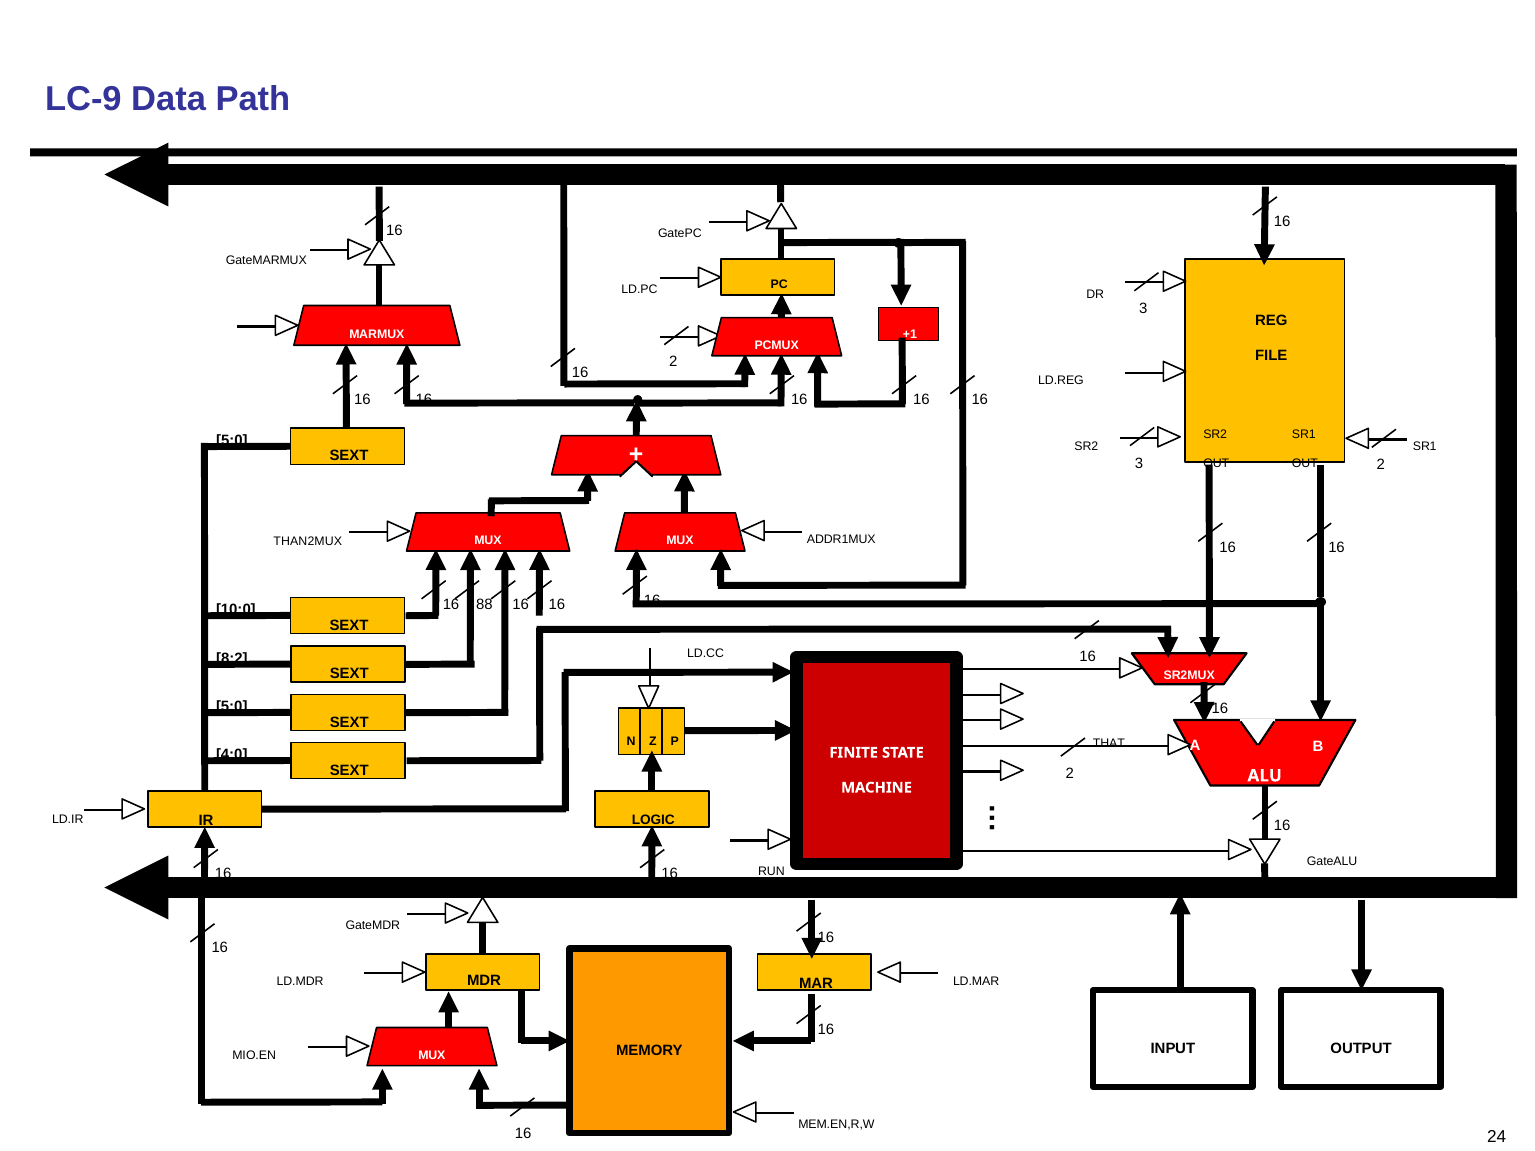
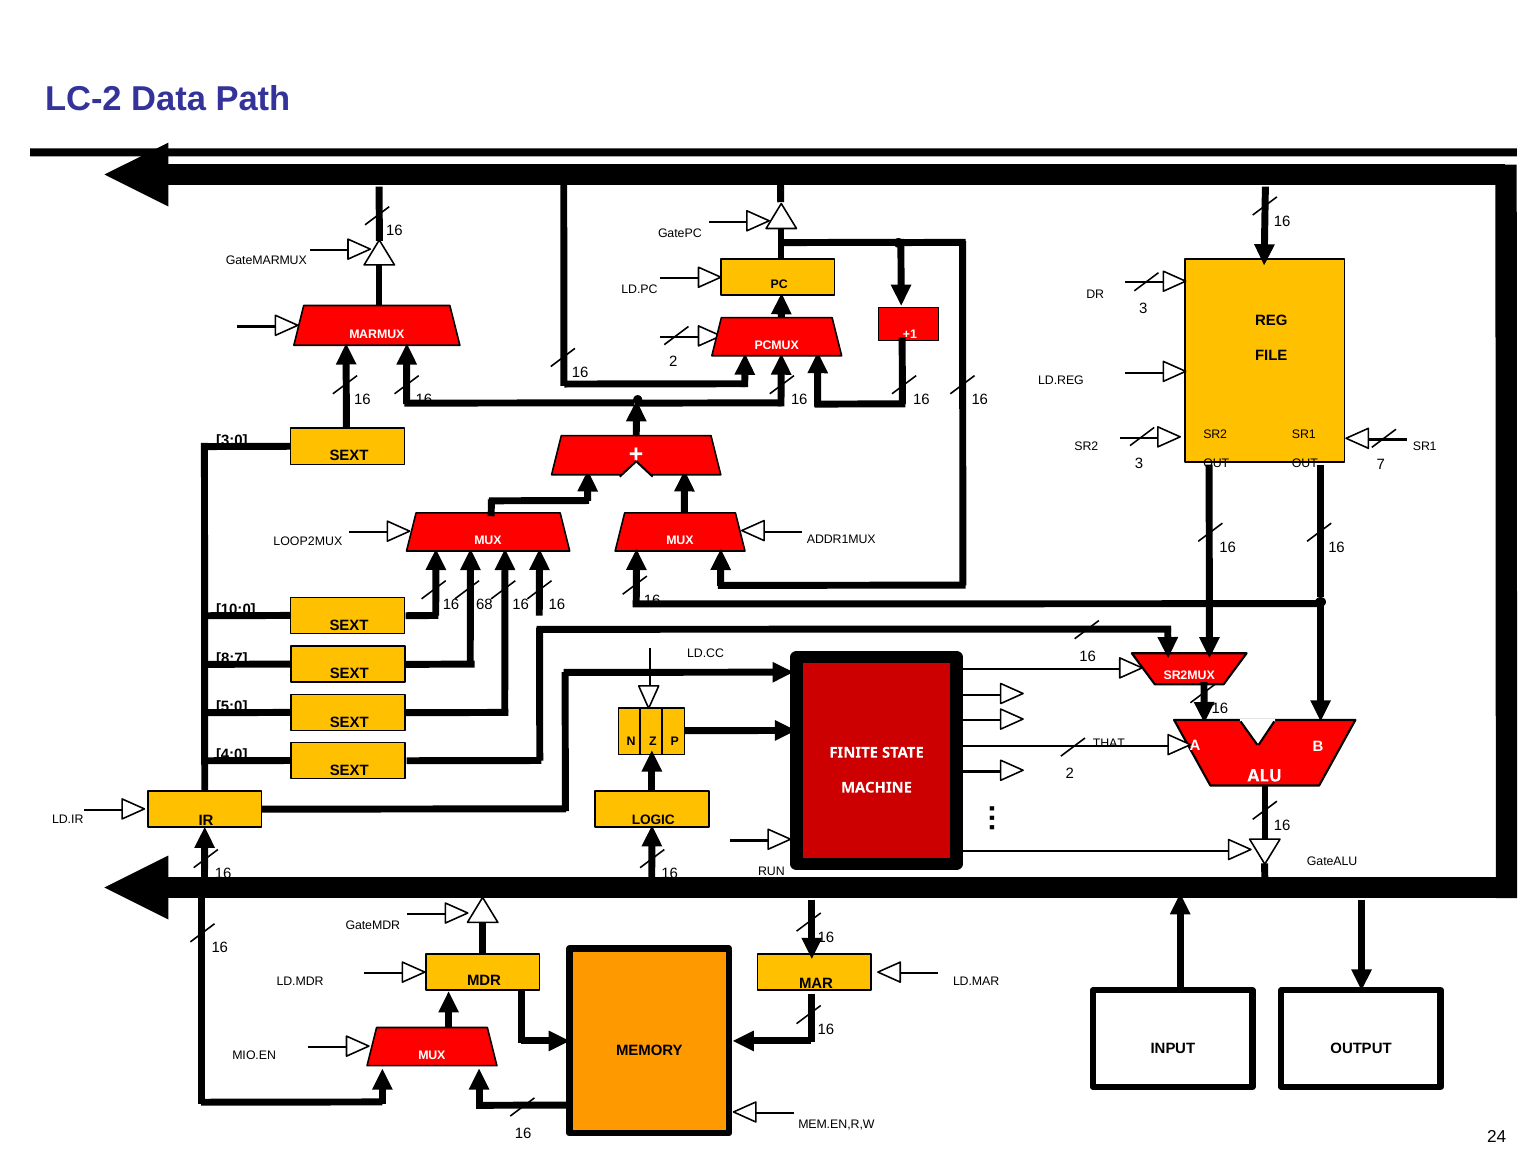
LC-9: LC-9 -> LC-2
5:0 at (232, 441): 5:0 -> 3:0
OUT 2: 2 -> 7
THAN2MUX: THAN2MUX -> LOOP2MUX
88: 88 -> 68
8:2: 8:2 -> 8:7
